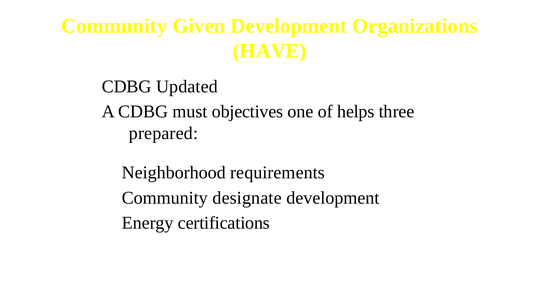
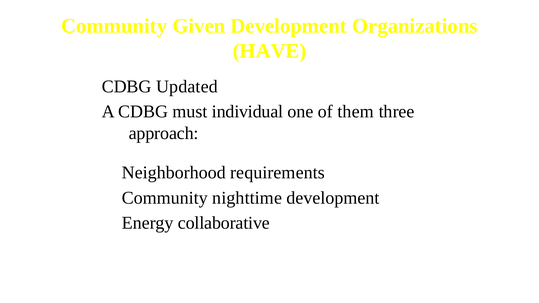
objectives: objectives -> individual
helps: helps -> them
prepared: prepared -> approach
designate: designate -> nighttime
certifications: certifications -> collaborative
